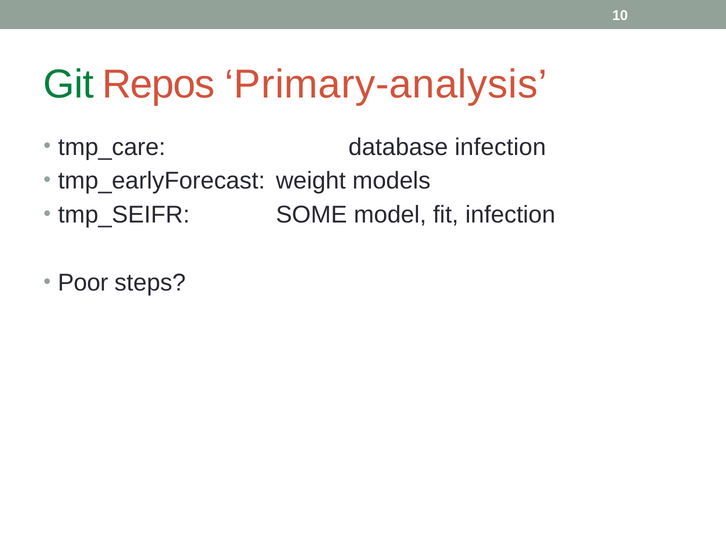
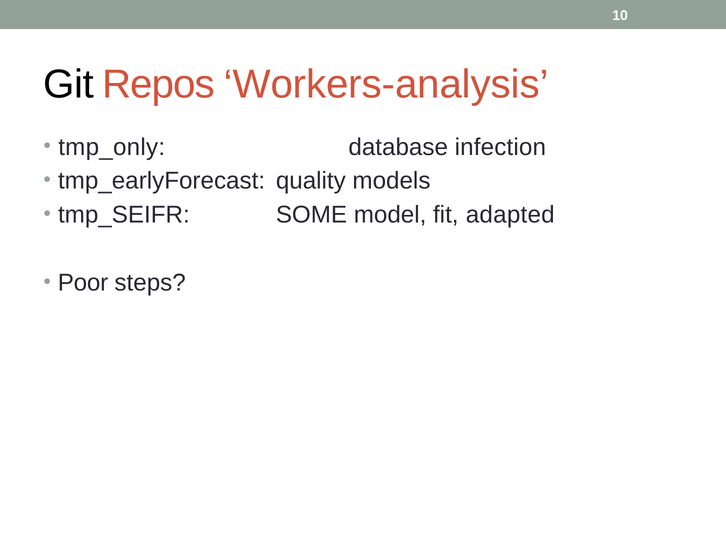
Git colour: green -> black
Primary-analysis: Primary-analysis -> Workers-analysis
tmp_care: tmp_care -> tmp_only
weight: weight -> quality
fit infection: infection -> adapted
